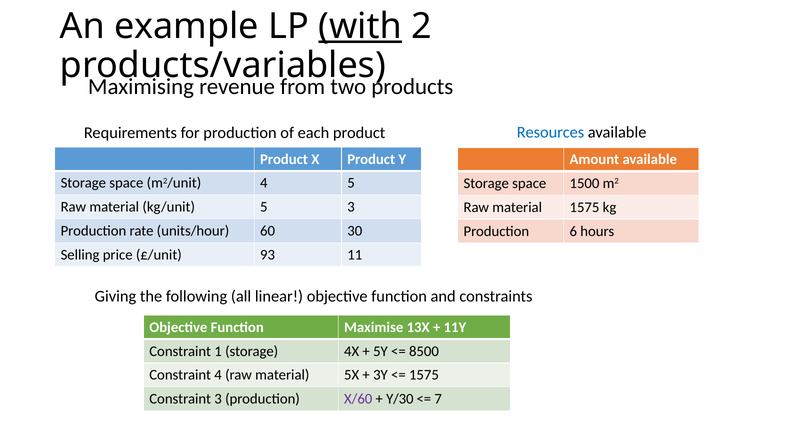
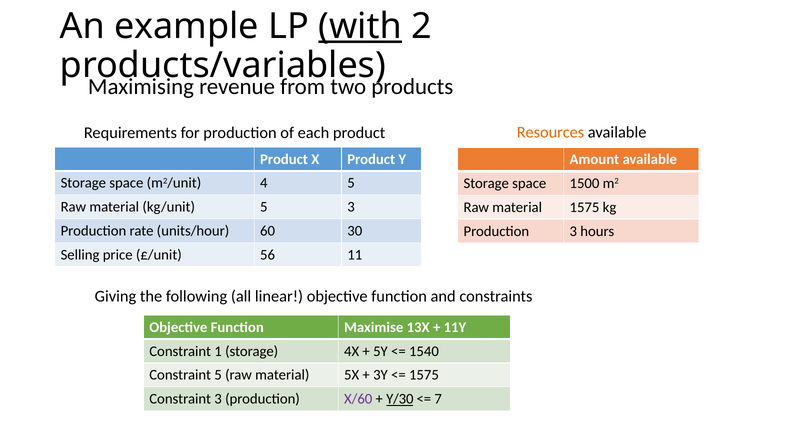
Resources colour: blue -> orange
Production 6: 6 -> 3
93: 93 -> 56
8500: 8500 -> 1540
Constraint 4: 4 -> 5
Y/30 underline: none -> present
